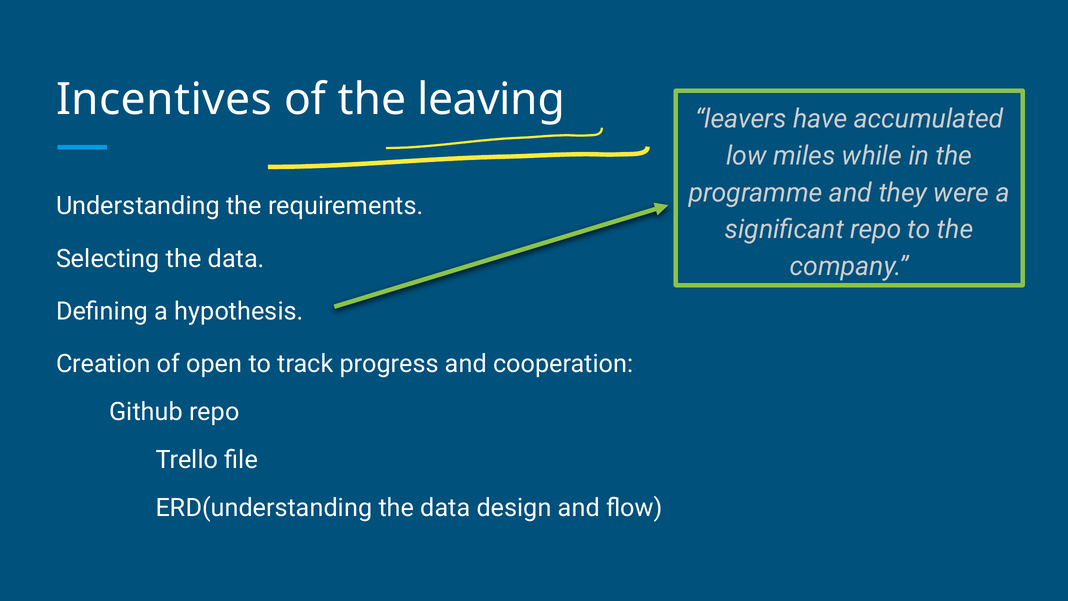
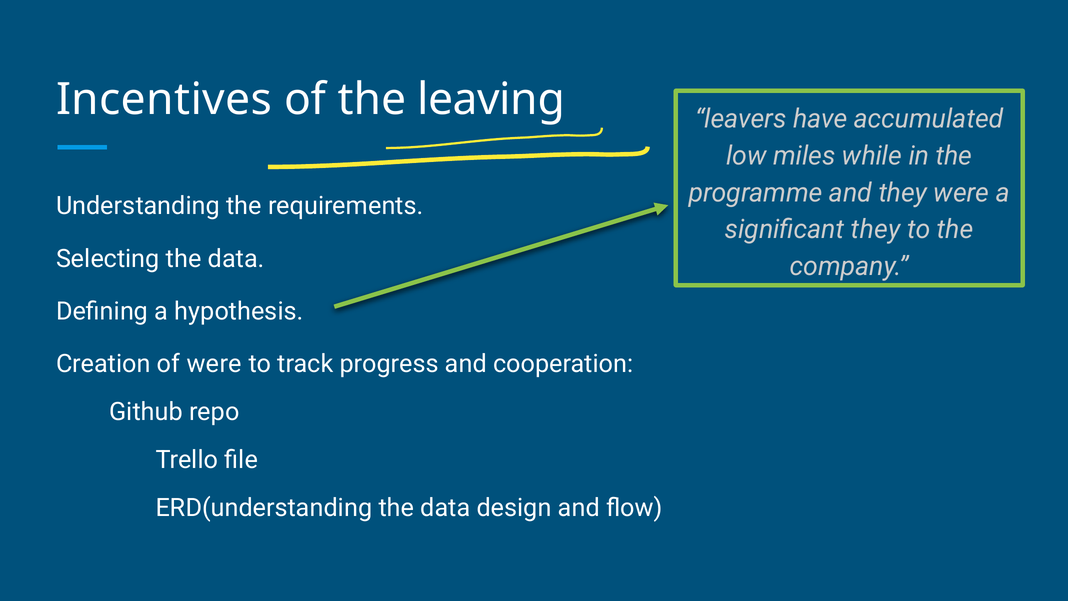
significant repo: repo -> they
of open: open -> were
